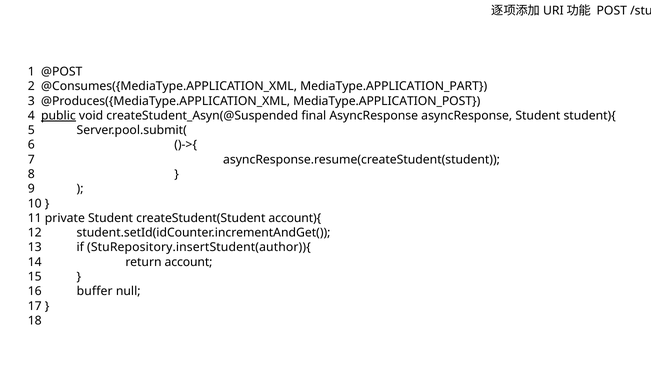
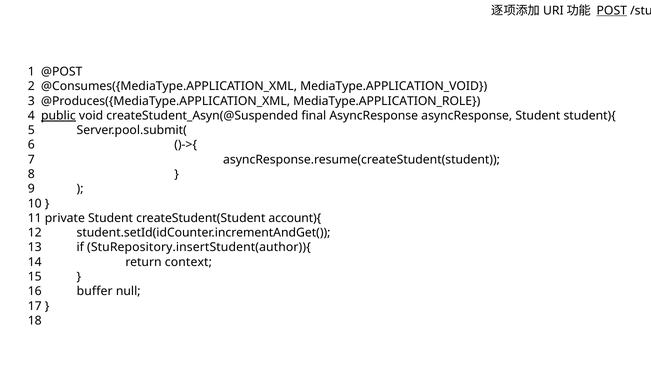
POST underline: none -> present
MediaType.APPLICATION_PART: MediaType.APPLICATION_PART -> MediaType.APPLICATION_VOID
MediaType.APPLICATION_POST: MediaType.APPLICATION_POST -> MediaType.APPLICATION_ROLE
account: account -> context
